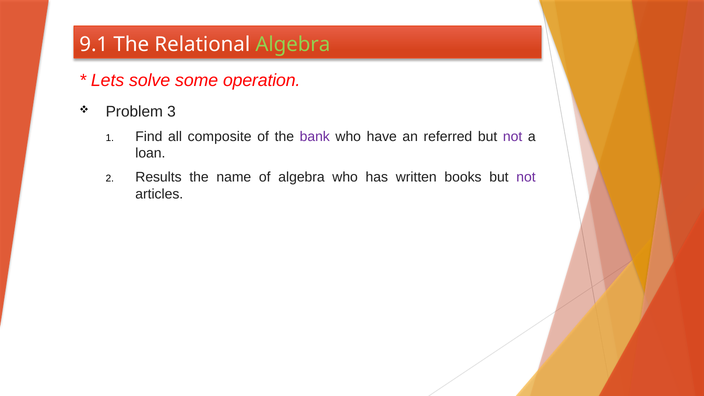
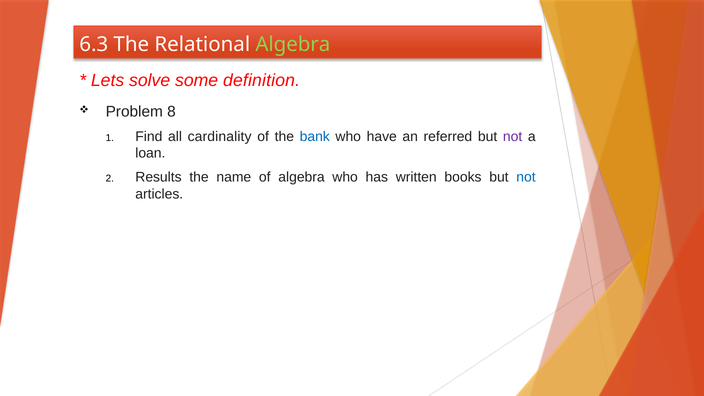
9.1: 9.1 -> 6.3
operation: operation -> definition
3: 3 -> 8
composite: composite -> cardinality
bank colour: purple -> blue
not at (526, 177) colour: purple -> blue
